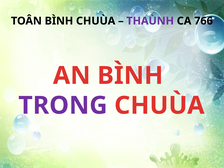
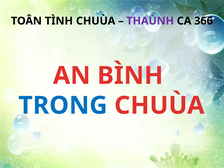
TOÂN BÌNH: BÌNH -> TÌNH
766: 766 -> 366
TRONG colour: purple -> blue
